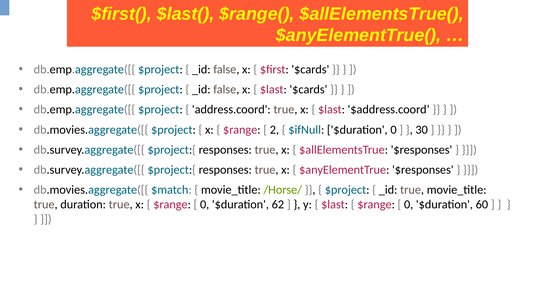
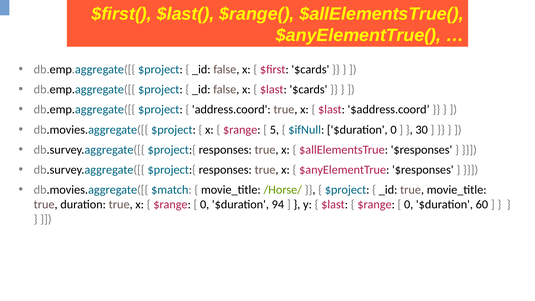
2: 2 -> 5
62: 62 -> 94
